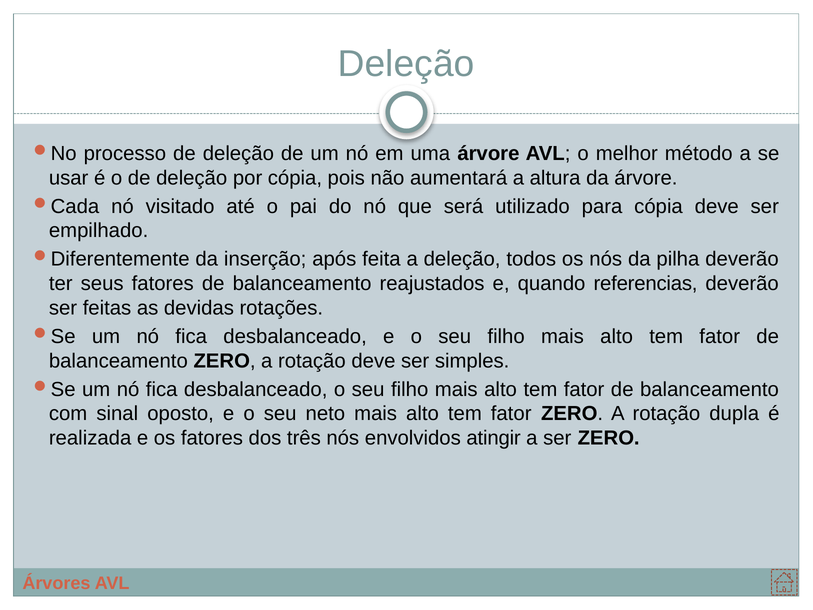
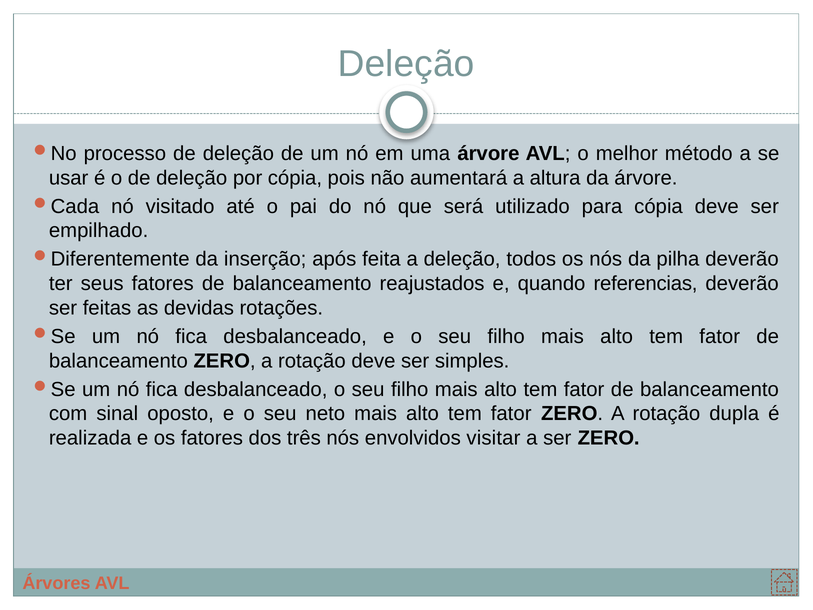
atingir: atingir -> visitar
